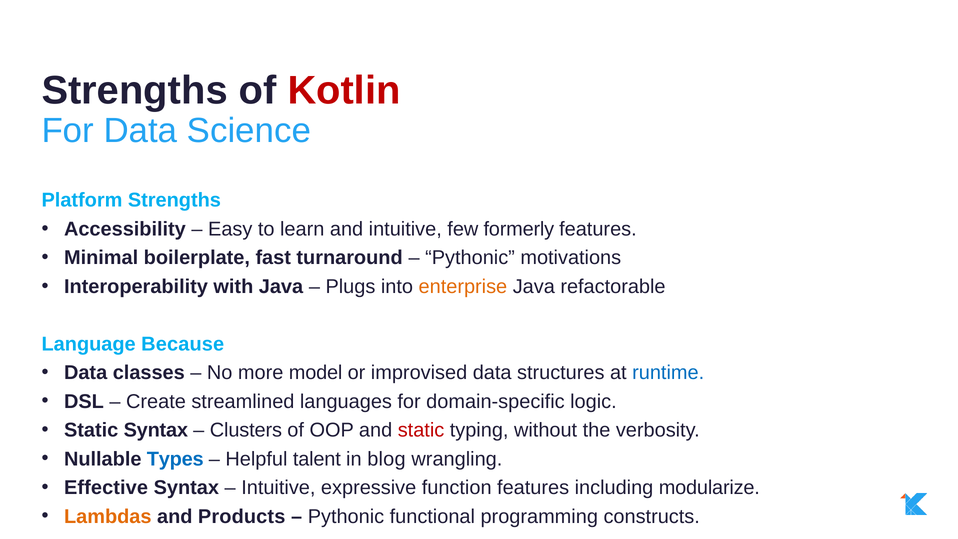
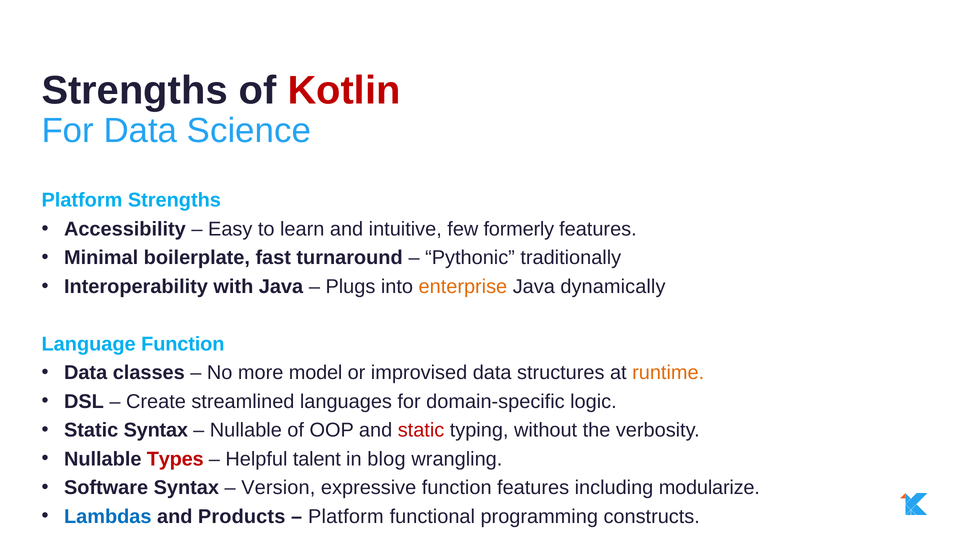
motivations: motivations -> traditionally
refactorable: refactorable -> dynamically
Language Because: Because -> Function
runtime colour: blue -> orange
Clusters at (246, 430): Clusters -> Nullable
Types colour: blue -> red
Effective: Effective -> Software
Intuitive at (278, 488): Intuitive -> Version
Lambdas colour: orange -> blue
Pythonic at (346, 516): Pythonic -> Platform
